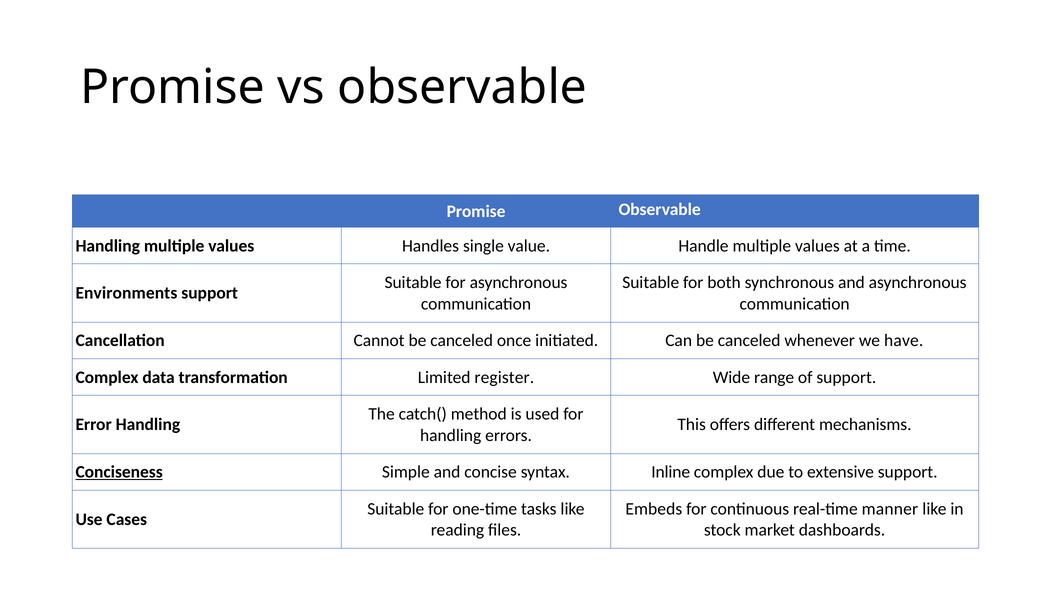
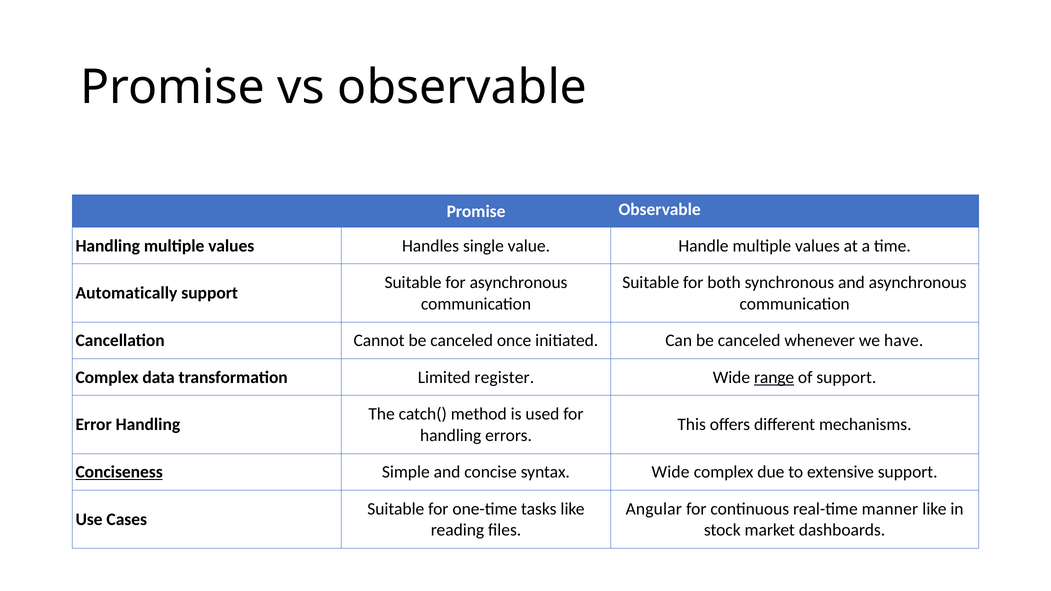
Environments: Environments -> Automatically
range underline: none -> present
syntax Inline: Inline -> Wide
Embeds: Embeds -> Angular
